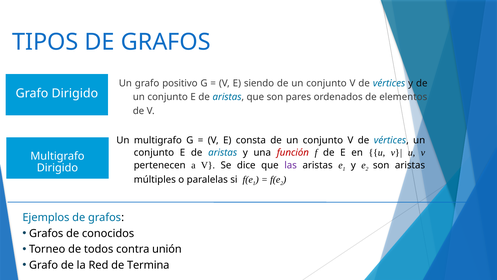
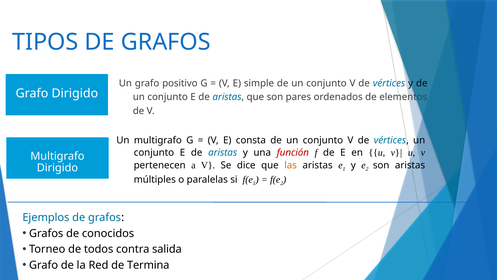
siendo: siendo -> simple
las colour: purple -> orange
unión: unión -> salida
